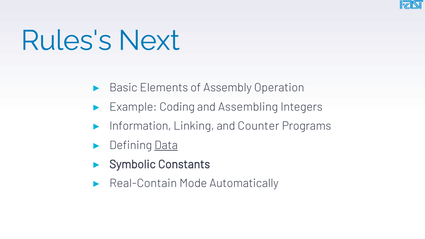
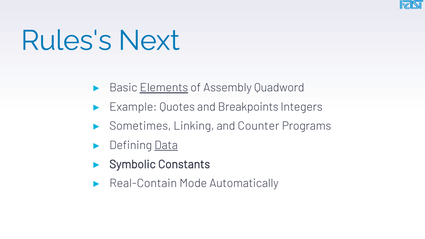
Elements underline: none -> present
Operation: Operation -> Quadword
Coding: Coding -> Quotes
Assembling: Assembling -> Breakpoints
Information: Information -> Sometimes
